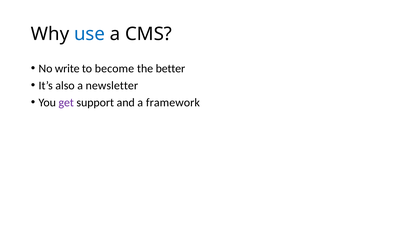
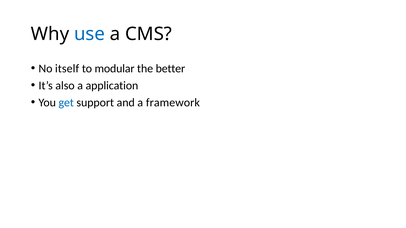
write: write -> itself
become: become -> modular
newsletter: newsletter -> application
get colour: purple -> blue
